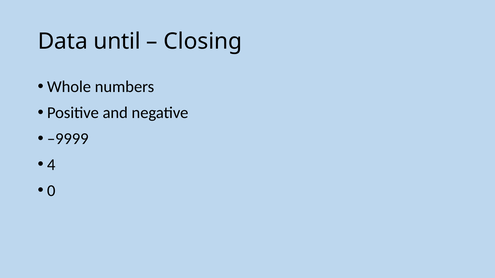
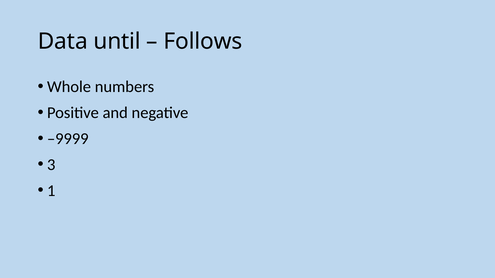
Closing: Closing -> Follows
4: 4 -> 3
0: 0 -> 1
